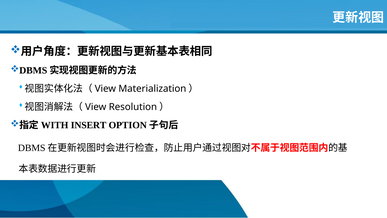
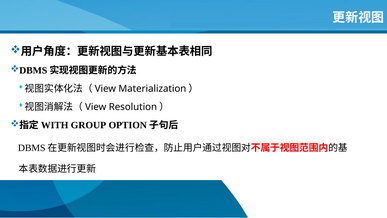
INSERT: INSERT -> GROUP
